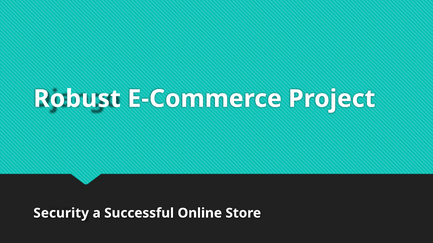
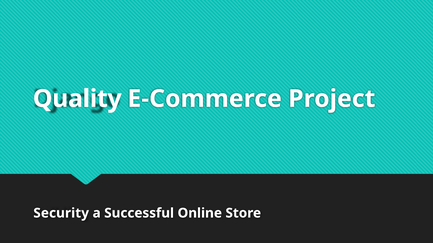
Robust: Robust -> Quality
